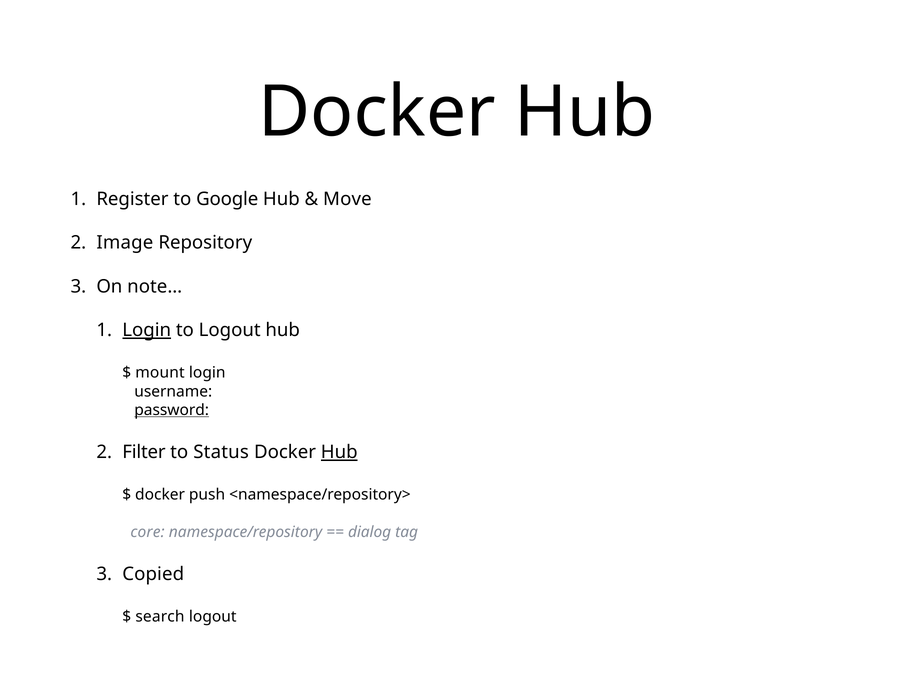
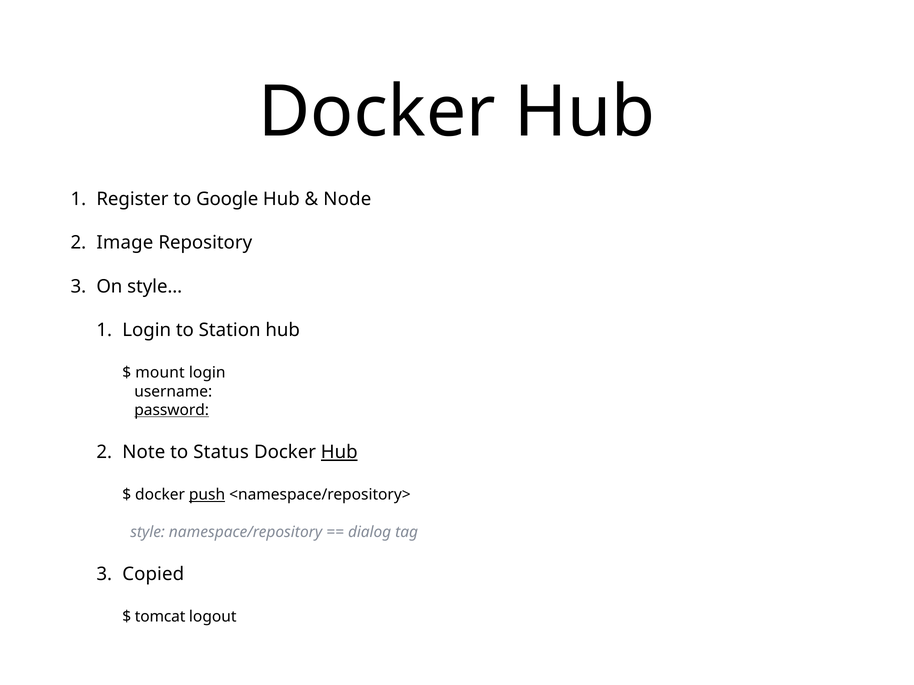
Move: Move -> Node
note…: note… -> style…
Login at (147, 330) underline: present -> none
to Logout: Logout -> Station
Filter: Filter -> Note
push underline: none -> present
core: core -> style
search: search -> tomcat
